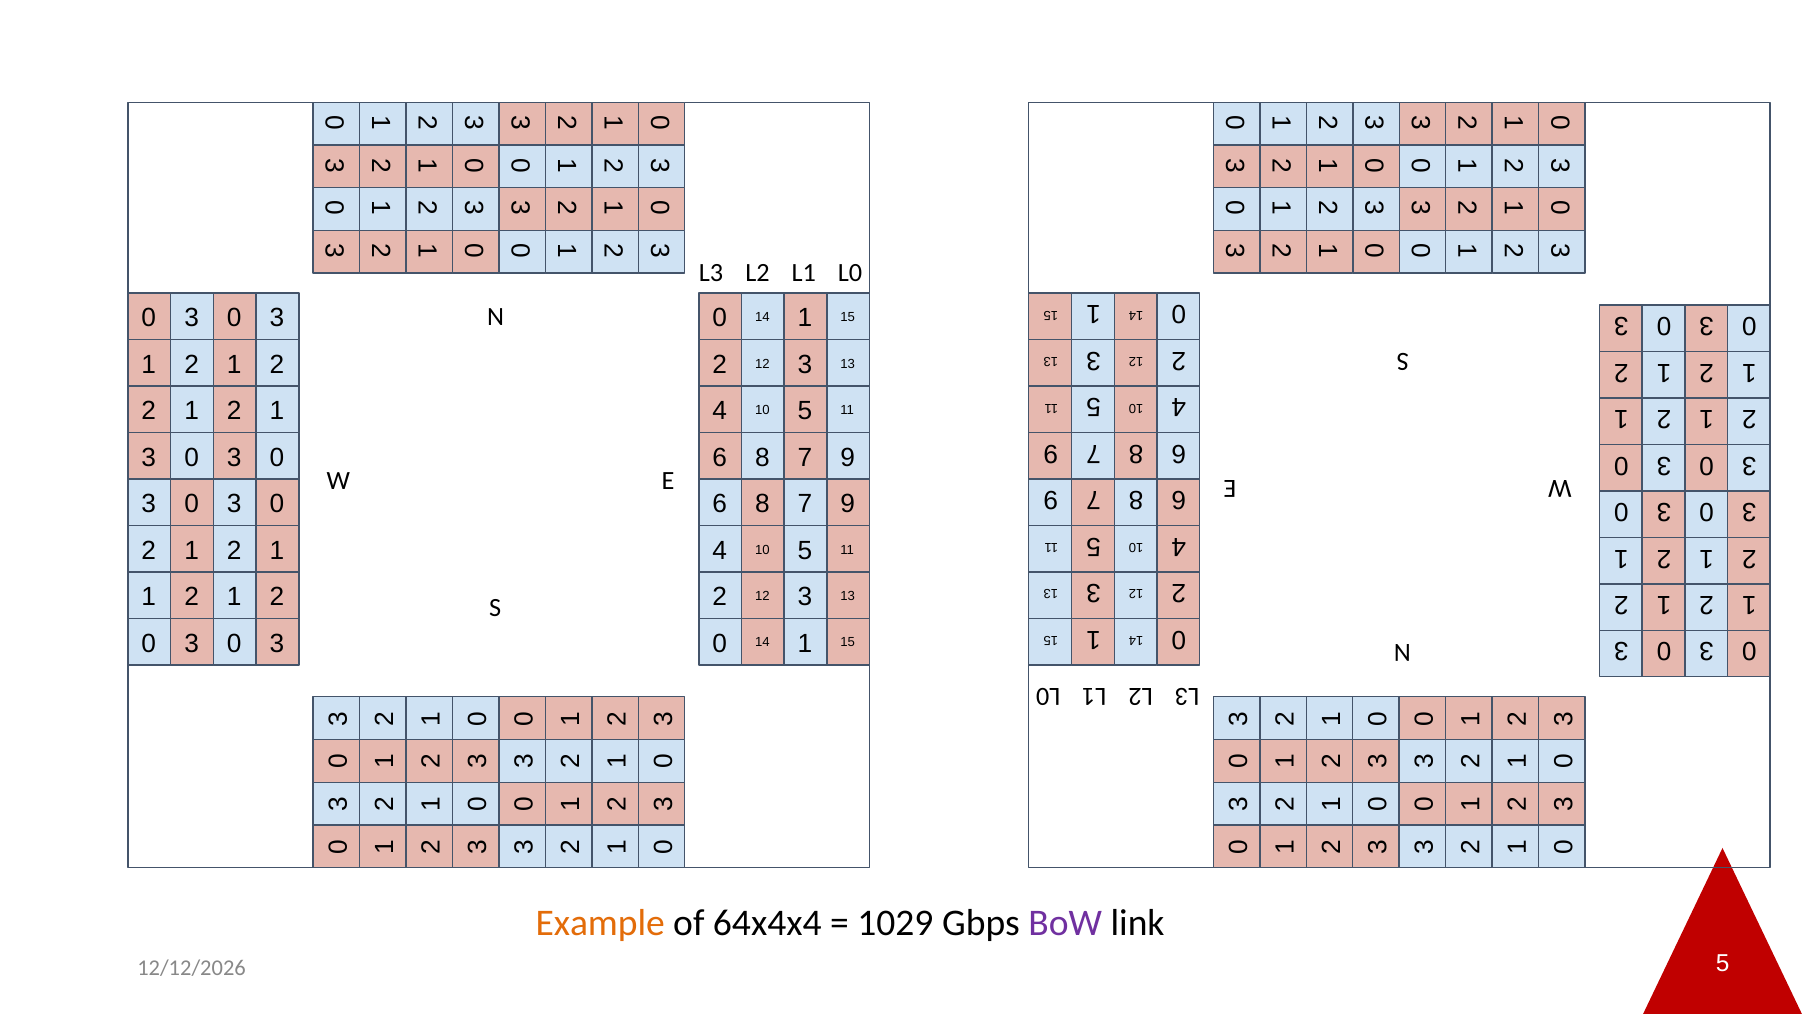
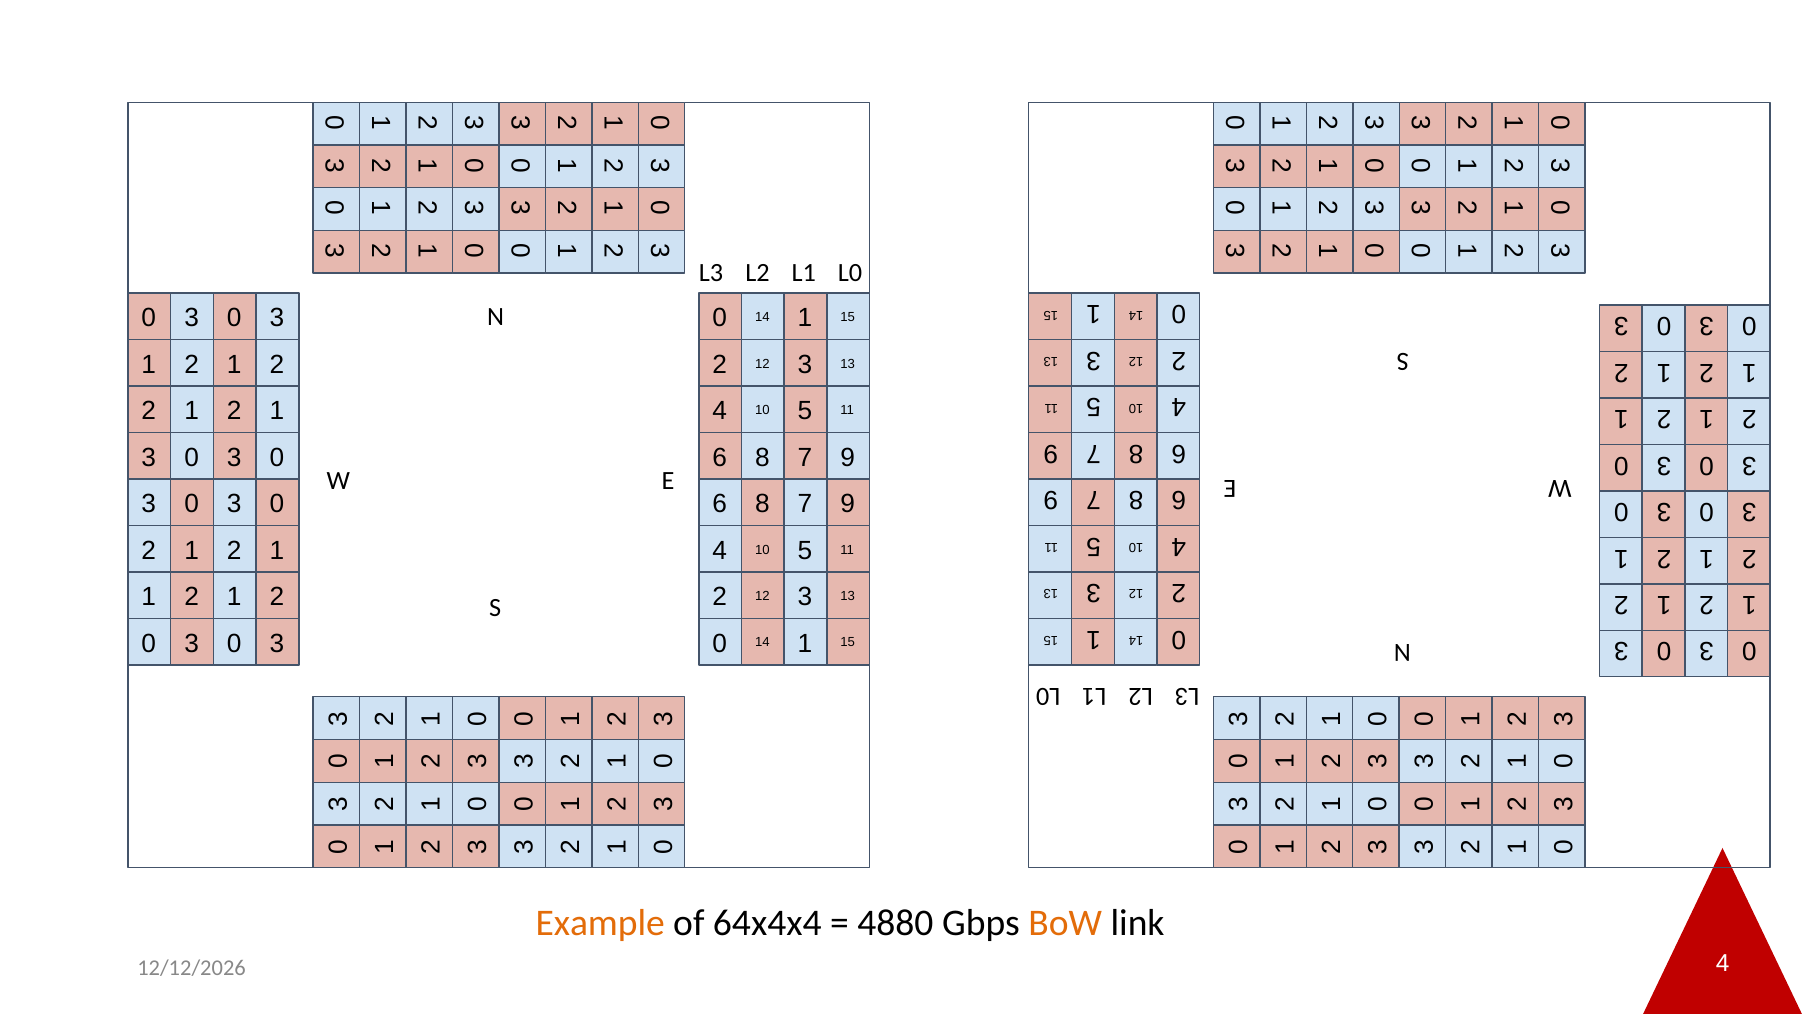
1029: 1029 -> 4880
BoW colour: purple -> orange
5 at (1723, 963): 5 -> 4
